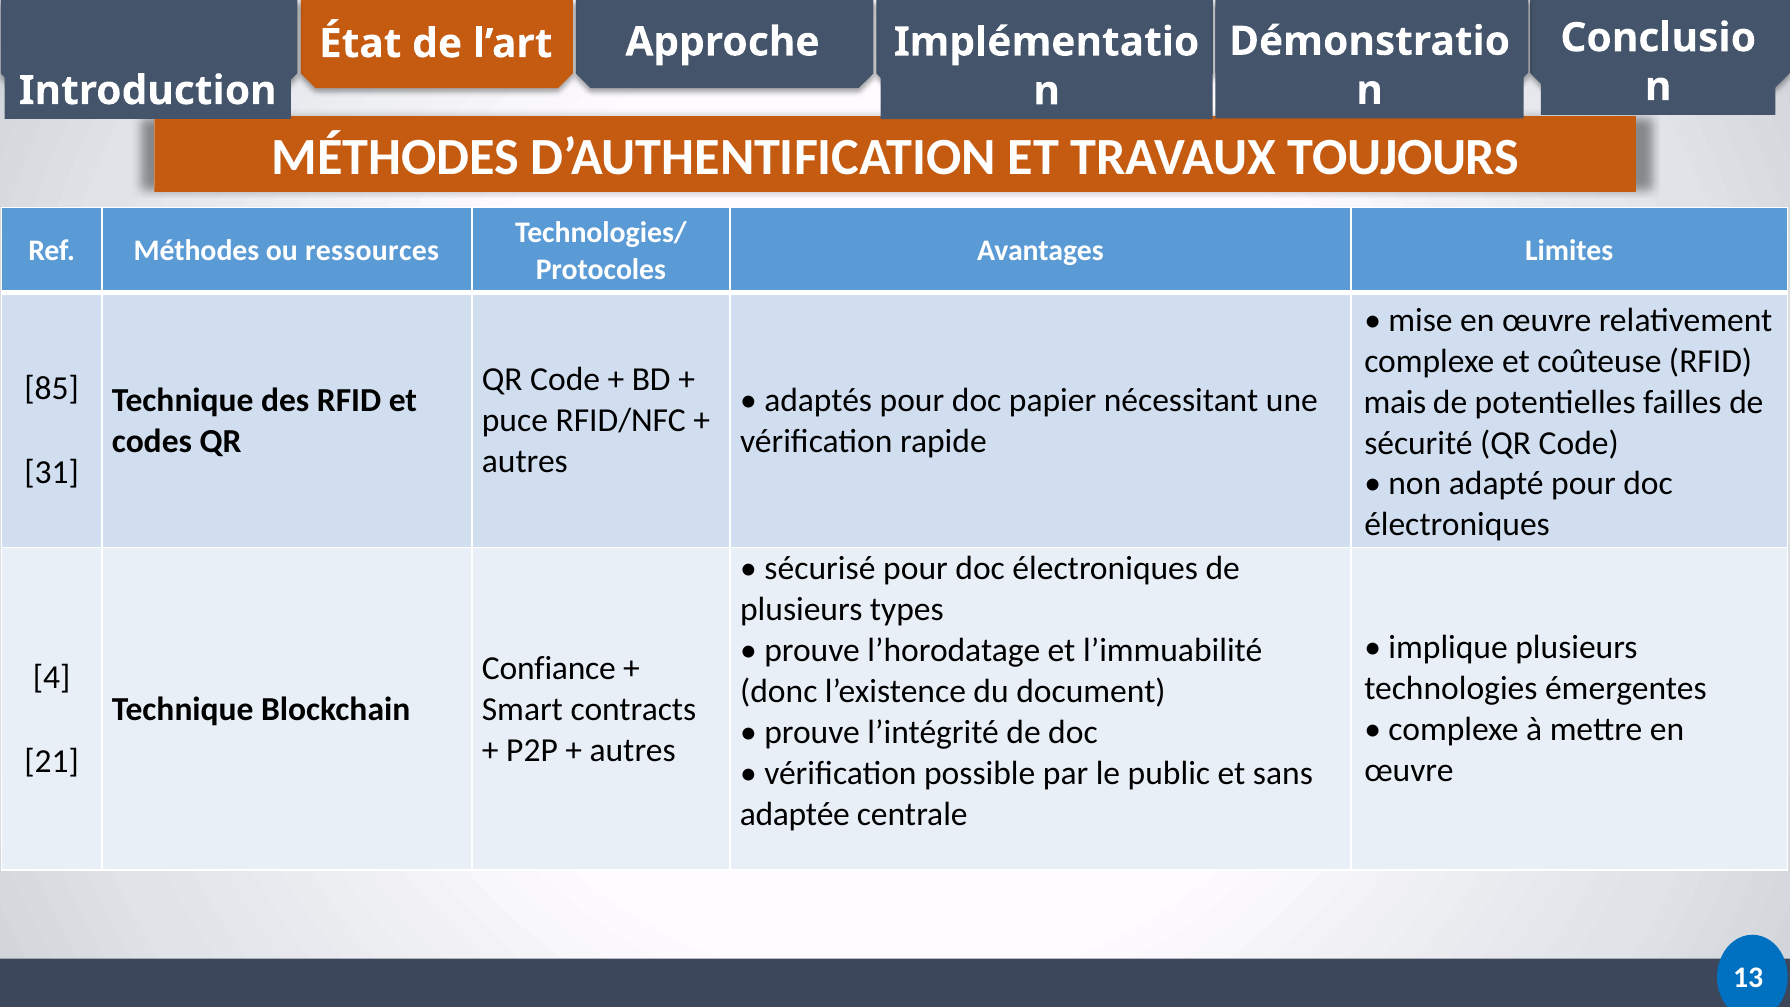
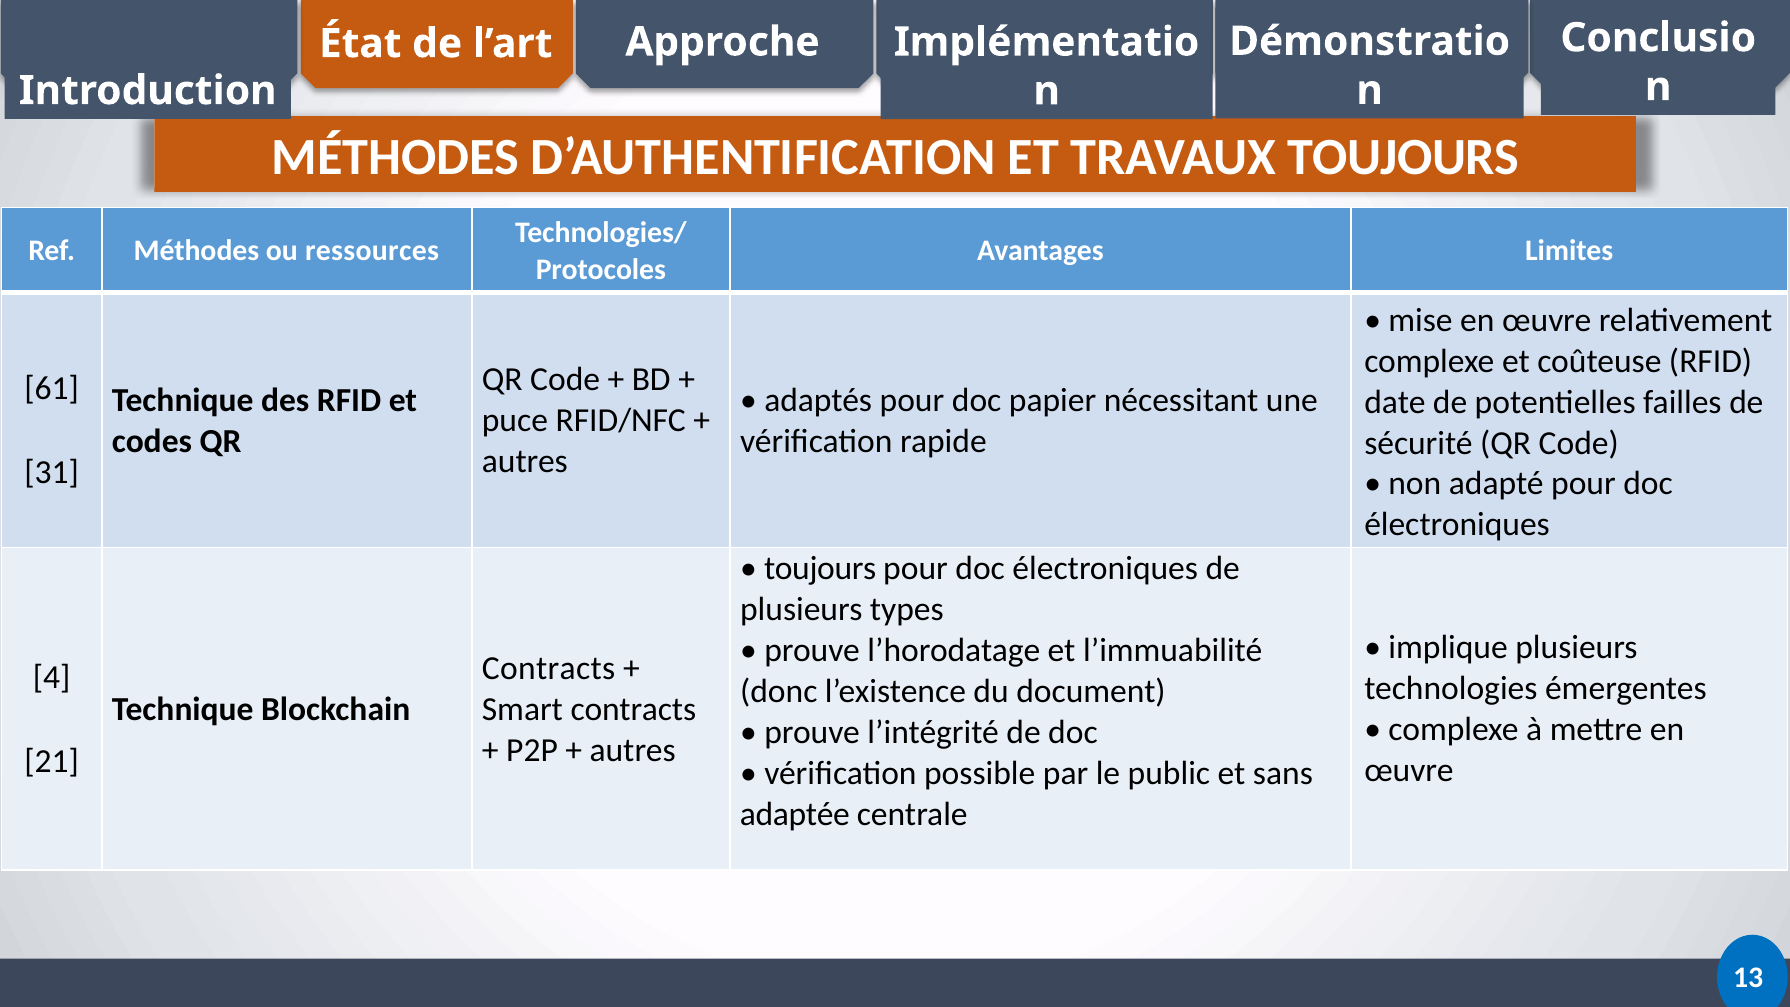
85: 85 -> 61
mais: mais -> date
sécurisé at (820, 568): sécurisé -> toujours
Confiance at (549, 668): Confiance -> Contracts
